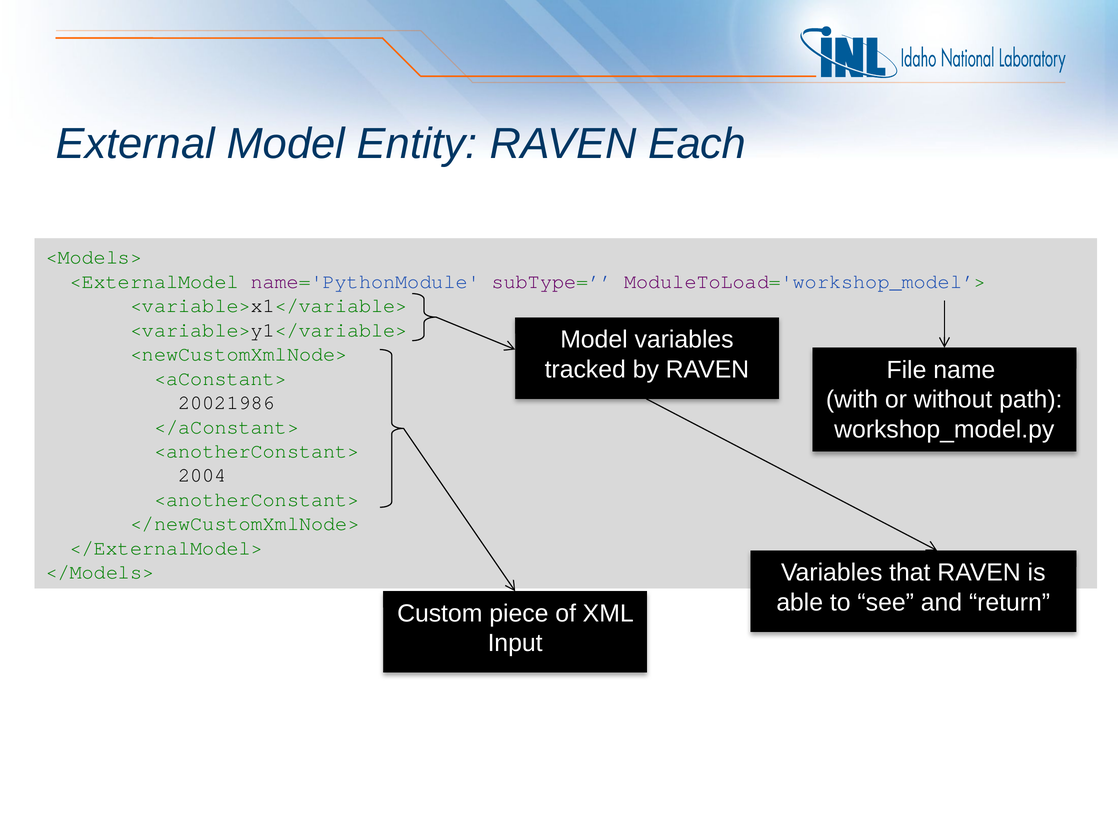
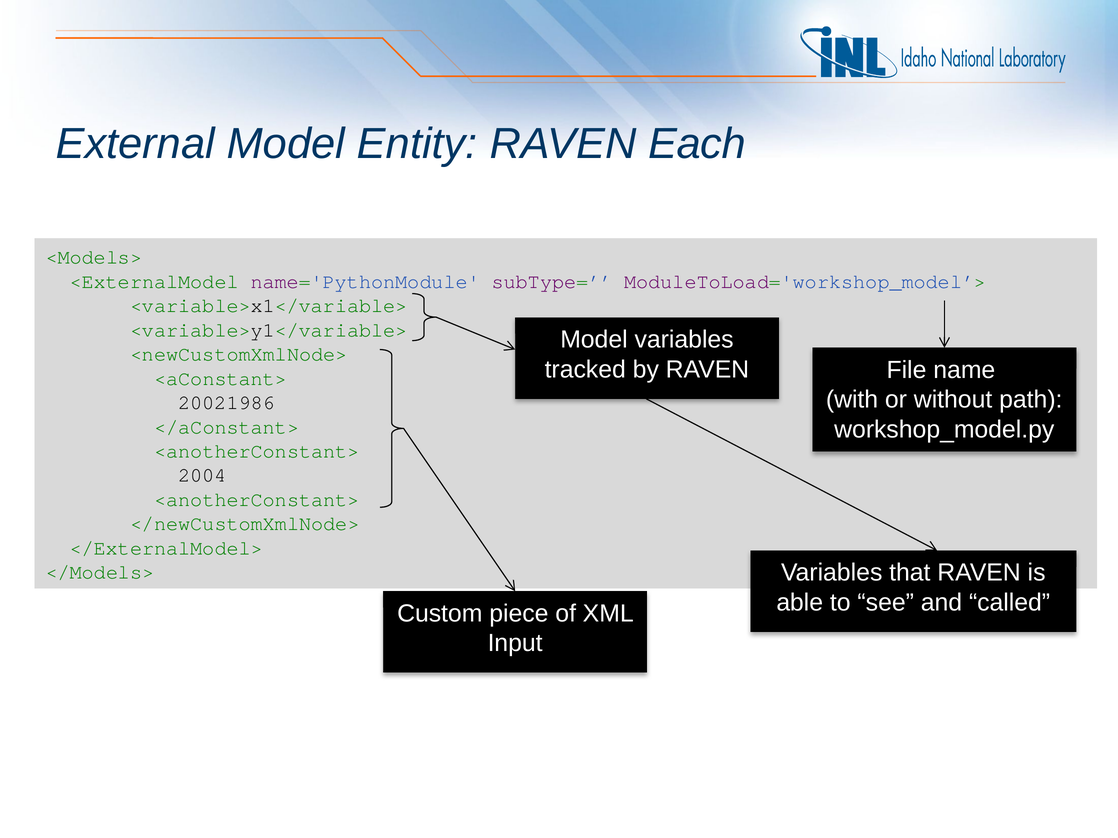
return: return -> called
